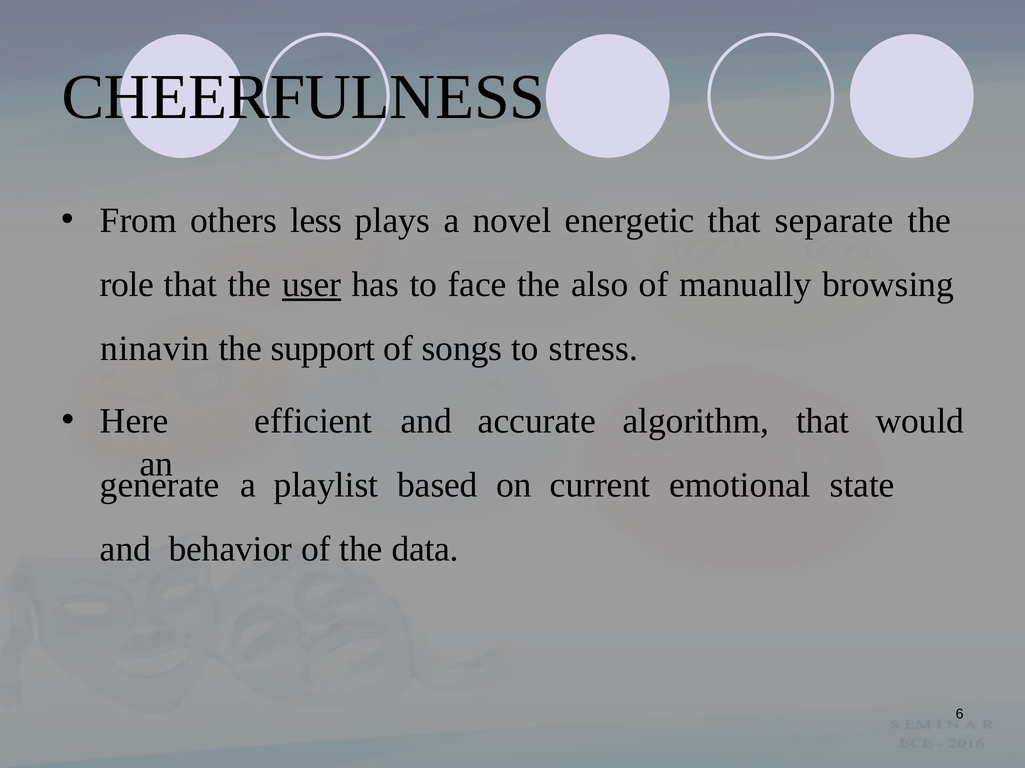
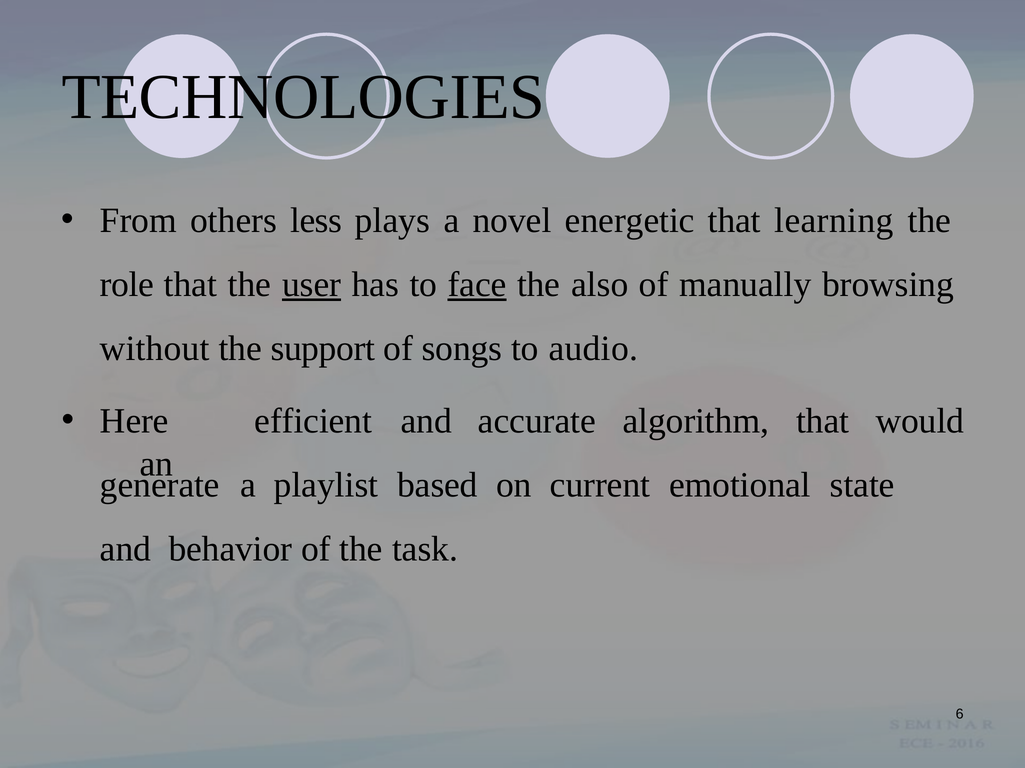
CHEERFULNESS: CHEERFULNESS -> TECHNOLOGIES
separate: separate -> learning
face underline: none -> present
ninavin: ninavin -> without
stress: stress -> audio
data: data -> task
